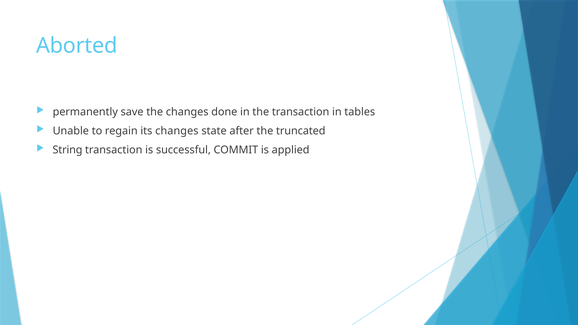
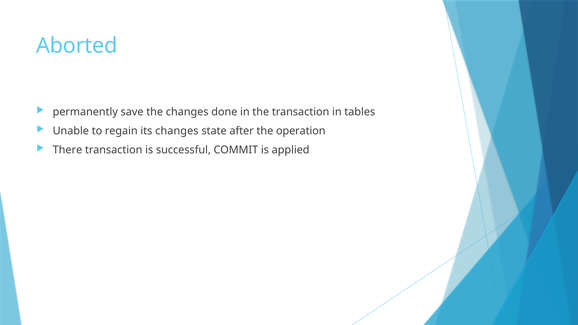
truncated: truncated -> operation
String: String -> There
